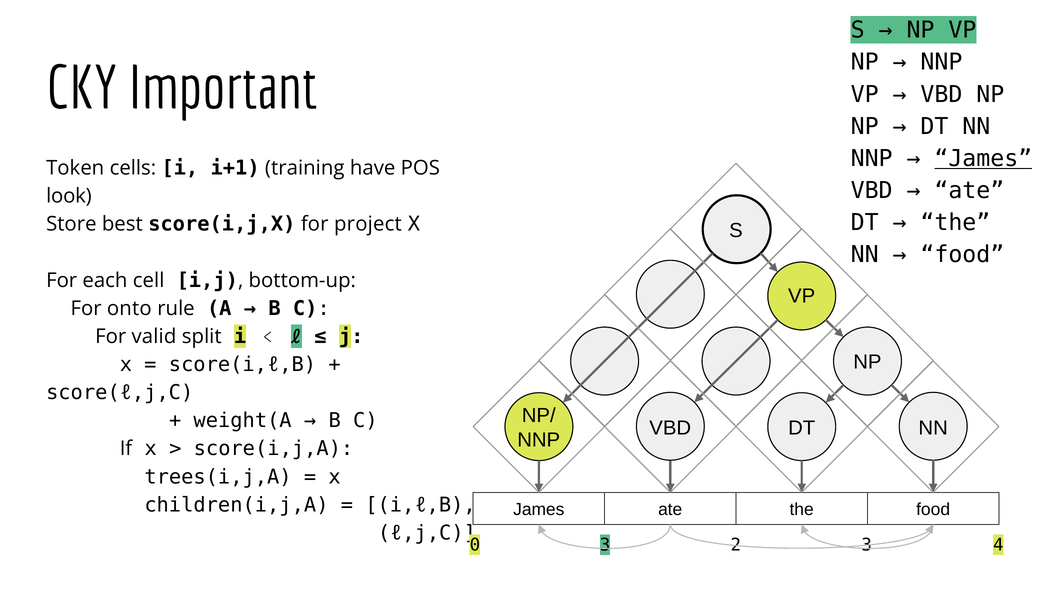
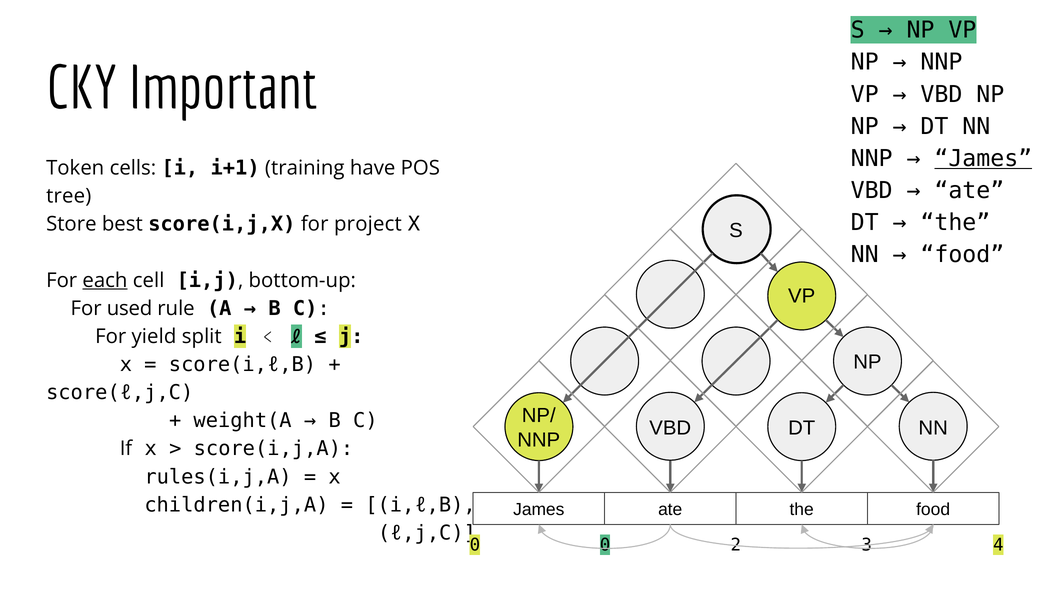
look: look -> tree
each underline: none -> present
onto: onto -> used
valid: valid -> yield
trees(i,j,A: trees(i,j,A -> rules(i,j,A
0 3: 3 -> 0
